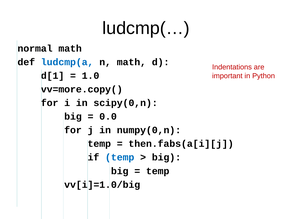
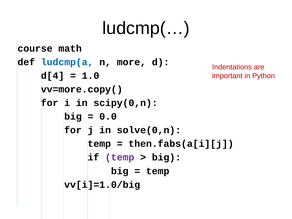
normal: normal -> course
n math: math -> more
d[1: d[1 -> d[4
numpy(0,n: numpy(0,n -> solve(0,n
temp at (120, 157) colour: blue -> purple
